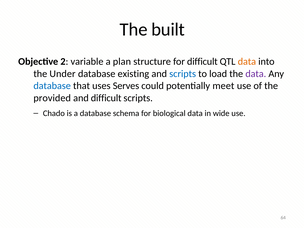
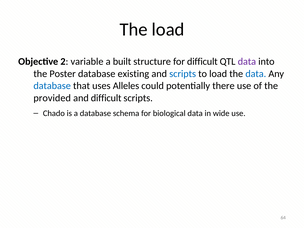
The built: built -> load
plan: plan -> built
data at (247, 62) colour: orange -> purple
Under: Under -> Poster
data at (256, 74) colour: purple -> blue
Serves: Serves -> Alleles
meet: meet -> there
